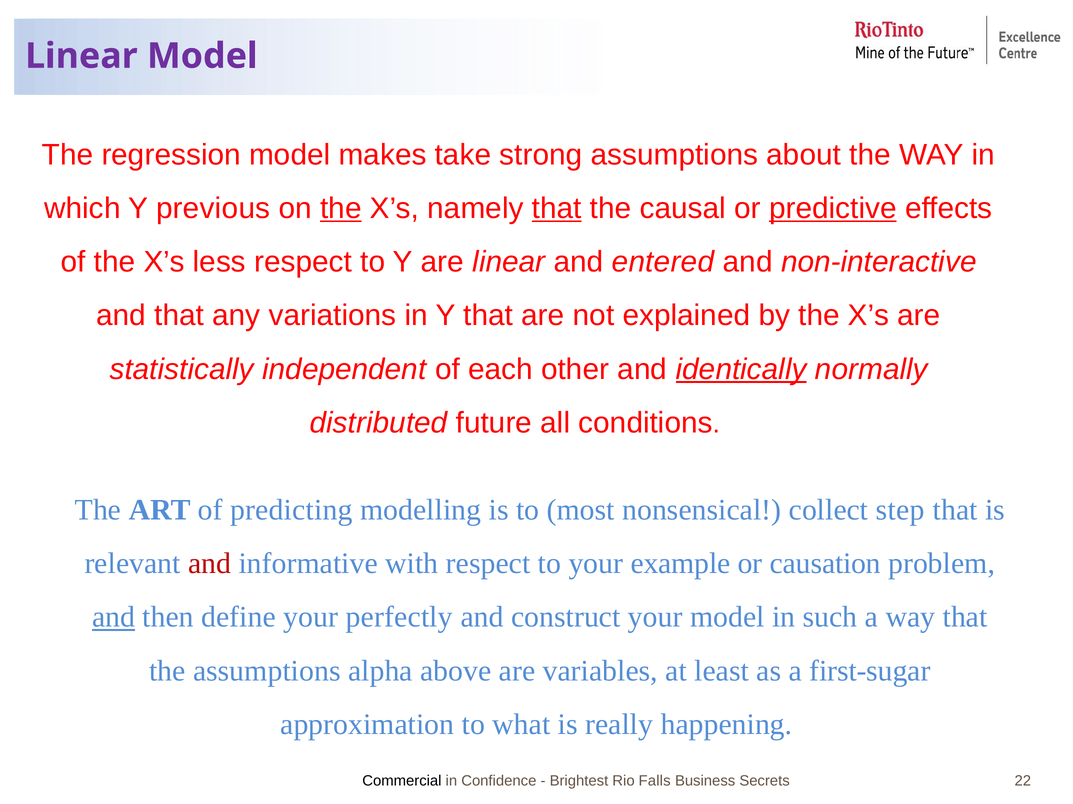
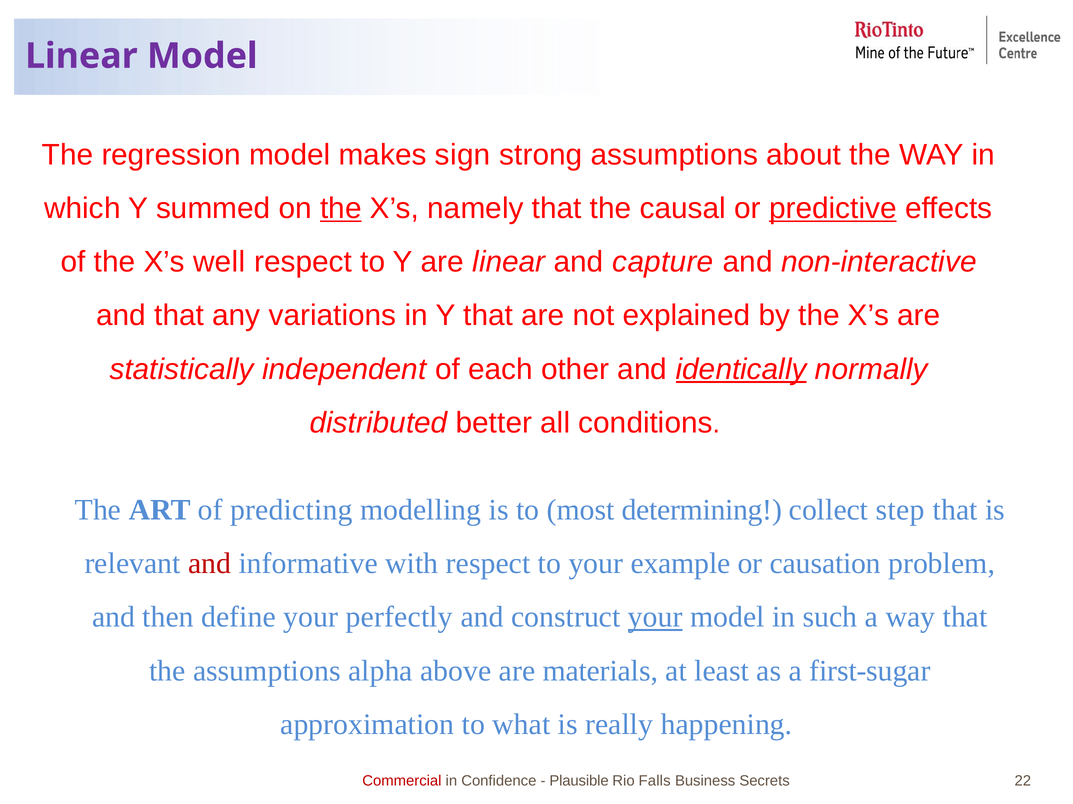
take: take -> sign
previous: previous -> summed
that at (557, 209) underline: present -> none
less: less -> well
entered: entered -> capture
future: future -> better
nonsensical: nonsensical -> determining
and at (114, 618) underline: present -> none
your at (655, 618) underline: none -> present
variables: variables -> materials
Commercial colour: black -> red
Brightest: Brightest -> Plausible
